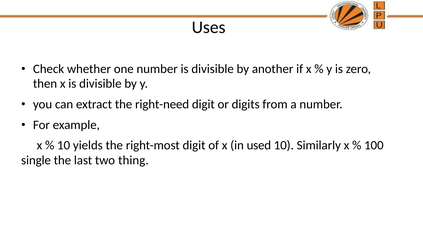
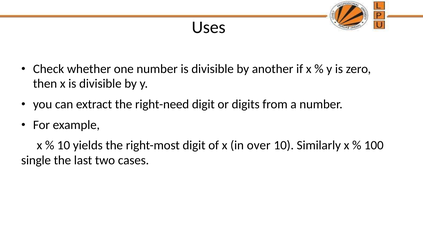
used: used -> over
thing: thing -> cases
